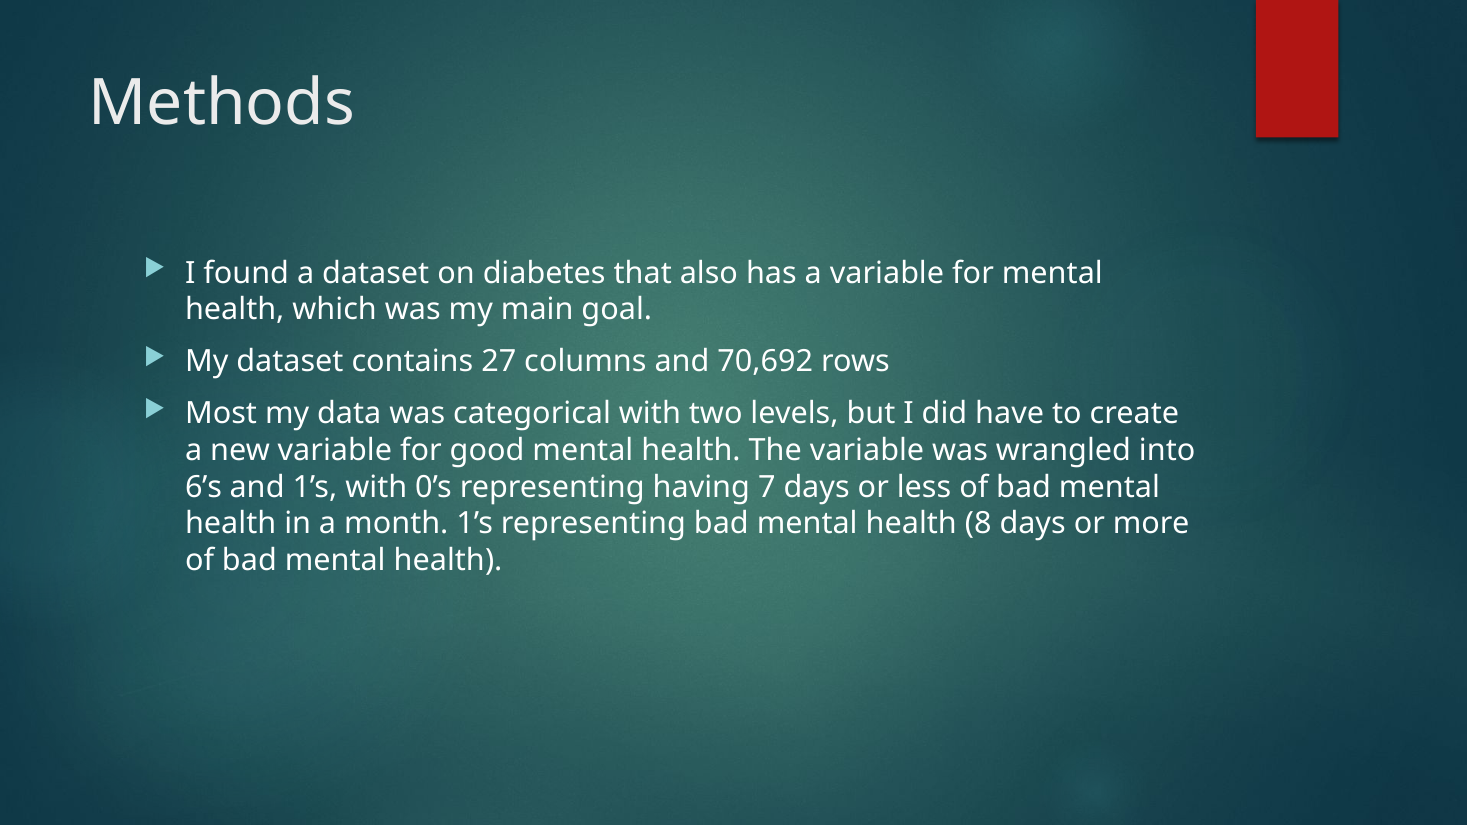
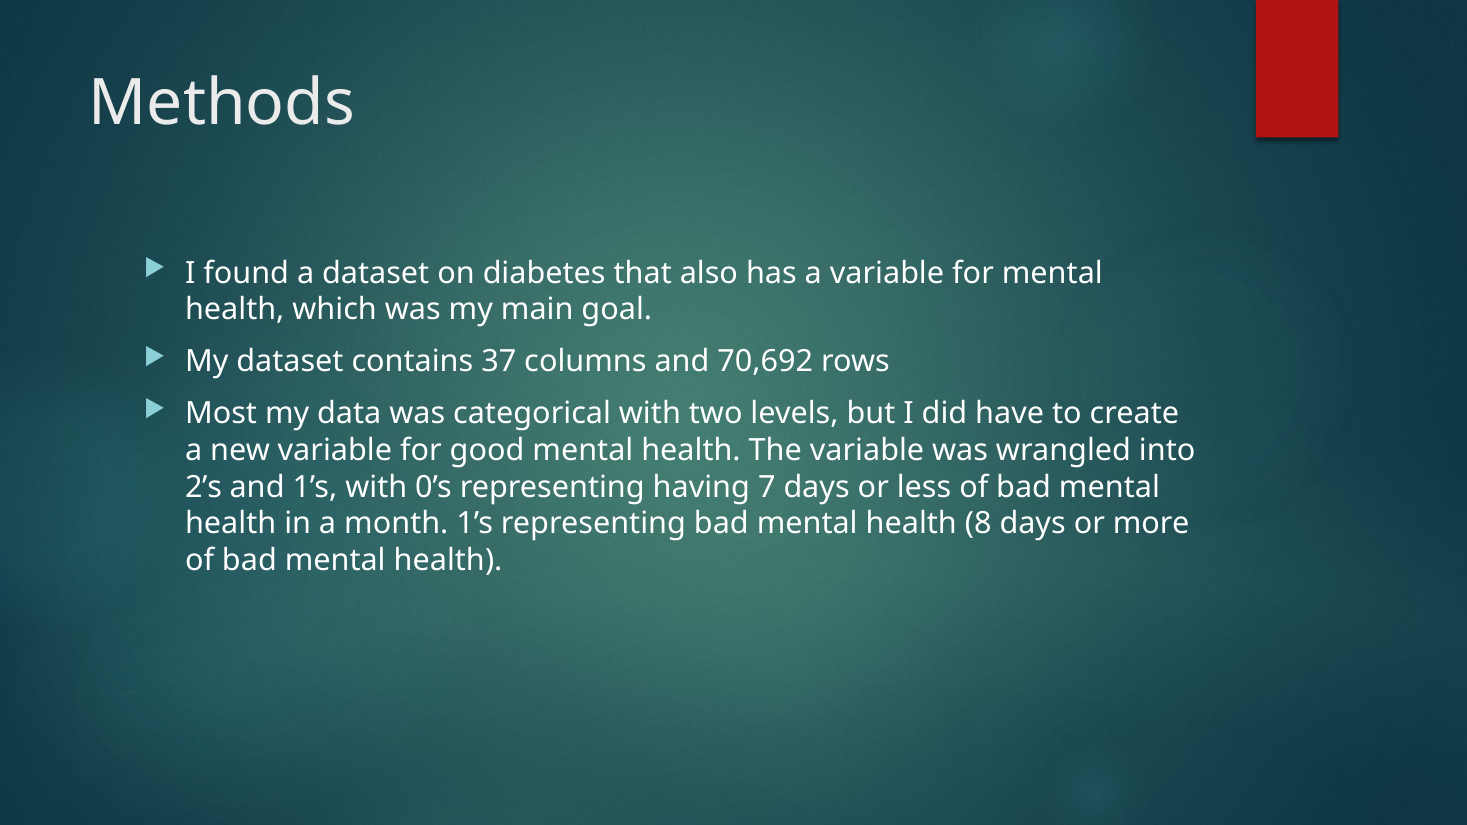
27: 27 -> 37
6’s: 6’s -> 2’s
